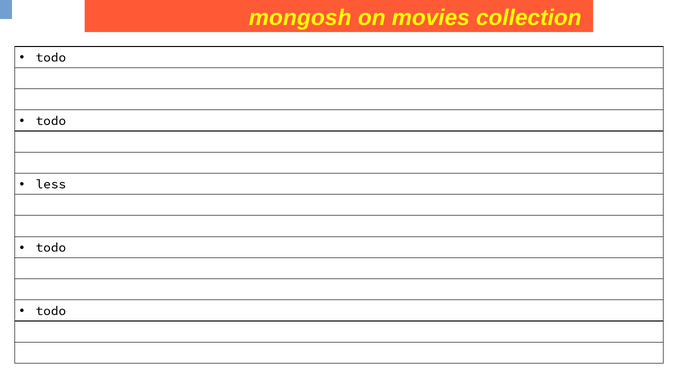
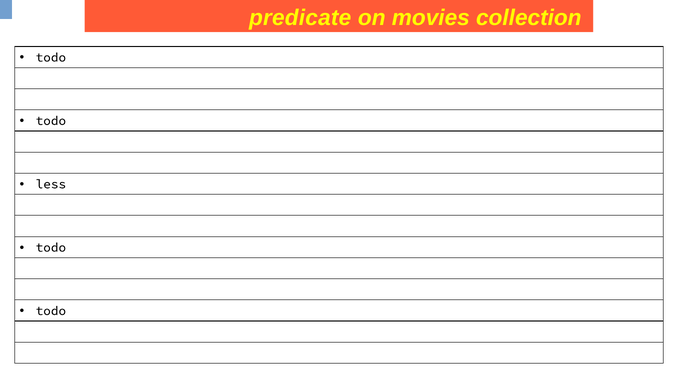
mongosh: mongosh -> predicate
